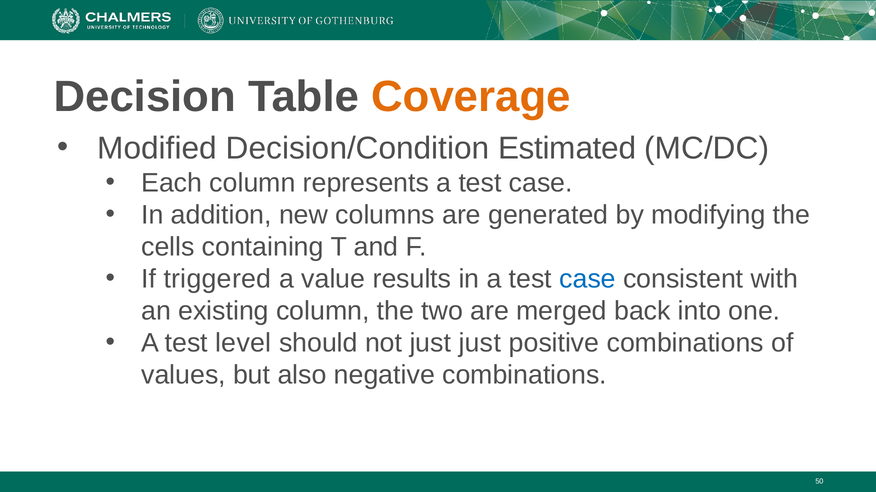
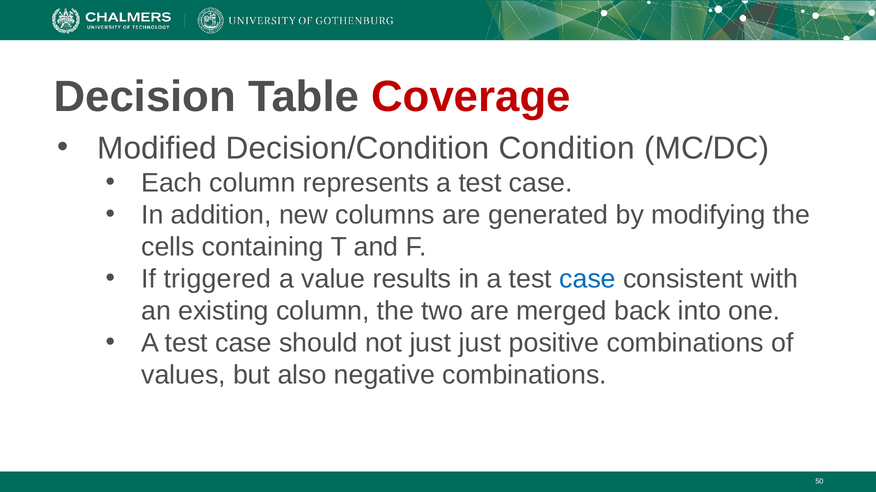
Coverage colour: orange -> red
Estimated: Estimated -> Condition
level at (243, 344): level -> case
